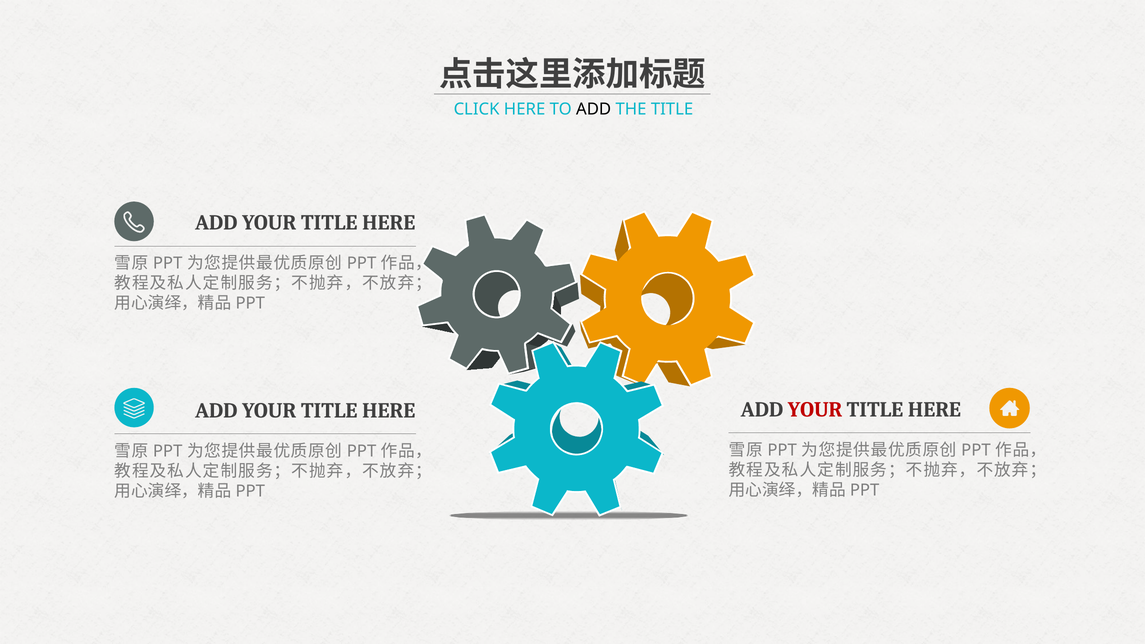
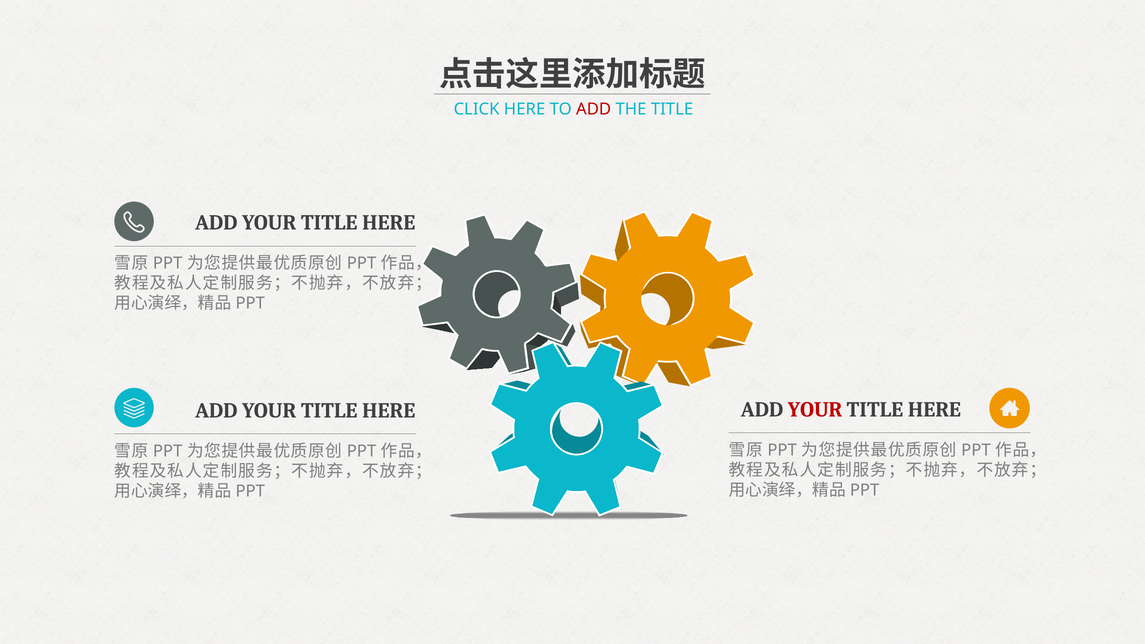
ADD at (594, 109) colour: black -> red
